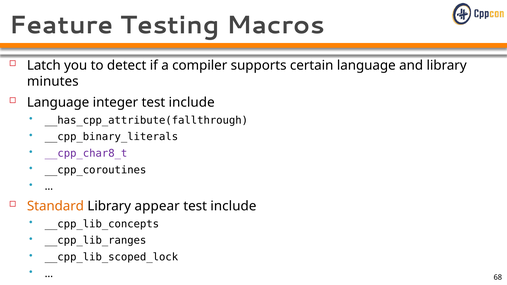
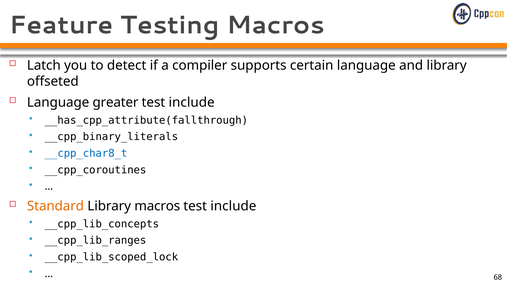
minutes: minutes -> offseted
integer: integer -> greater
__cpp_char8_t colour: purple -> blue
Library appear: appear -> macros
